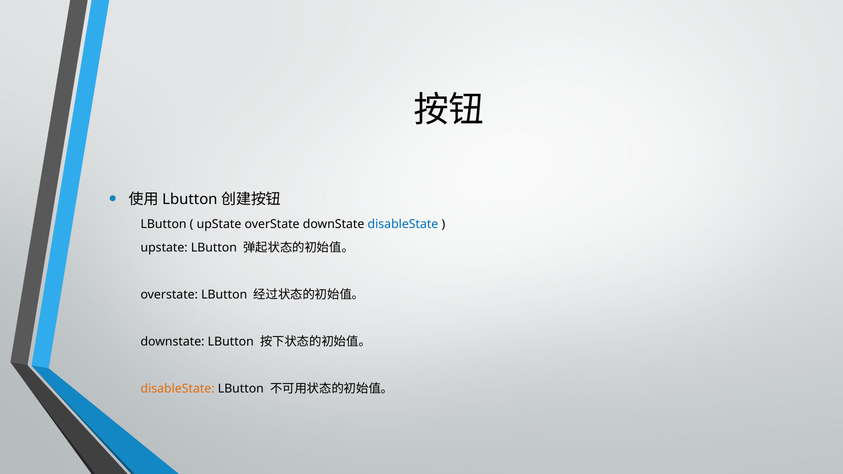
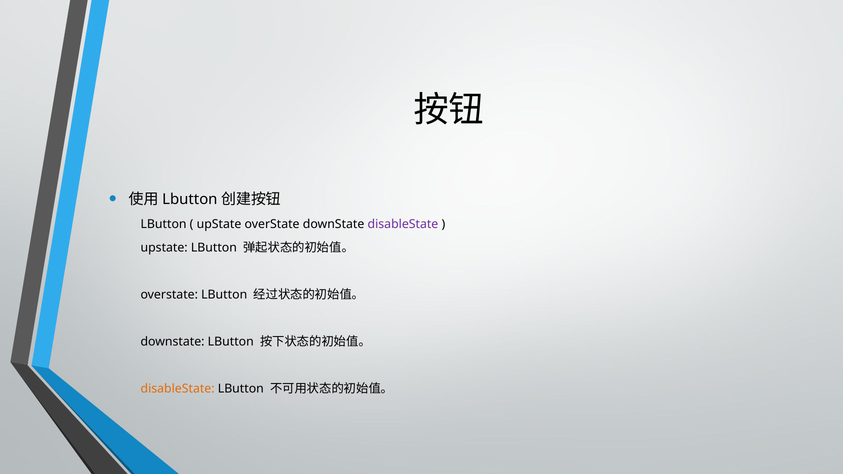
disableState at (403, 224) colour: blue -> purple
